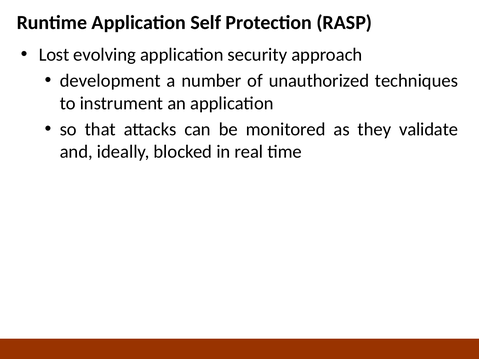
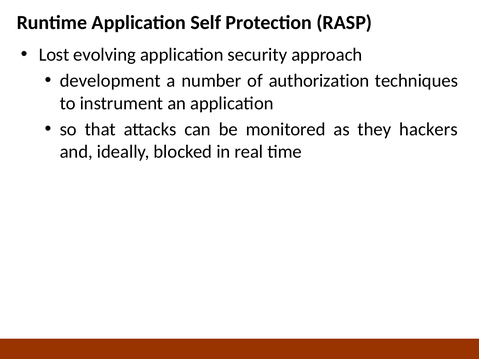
unauthorized: unauthorized -> authorization
validate: validate -> hackers
